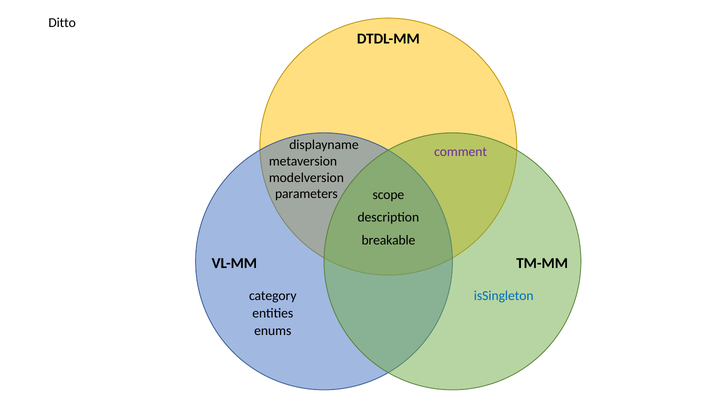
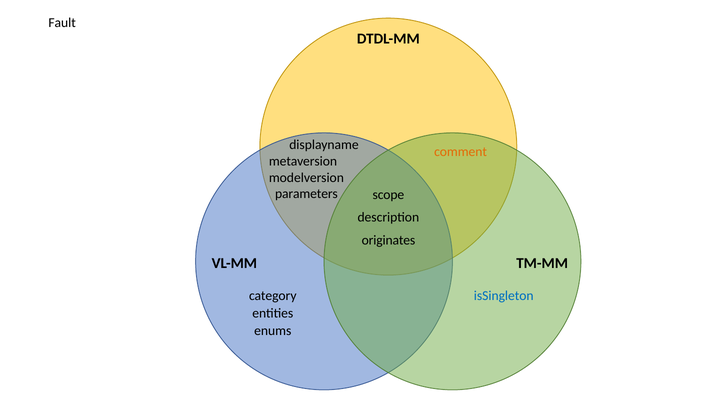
Ditto: Ditto -> Fault
comment colour: purple -> orange
breakable: breakable -> originates
